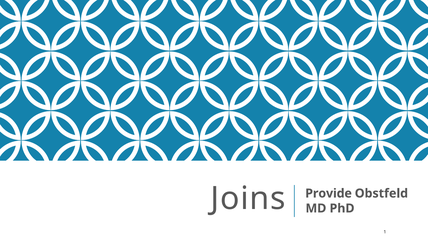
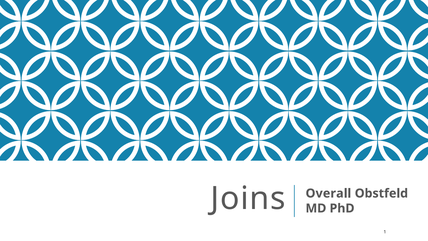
Provide: Provide -> Overall
